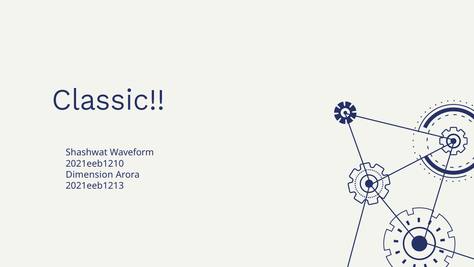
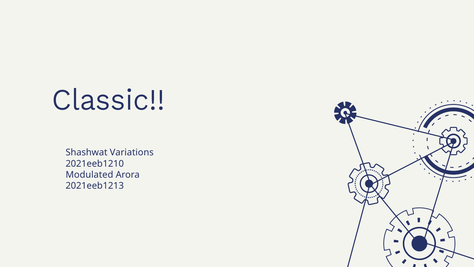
Waveform: Waveform -> Variations
Dimension: Dimension -> Modulated
